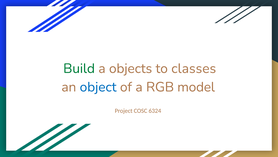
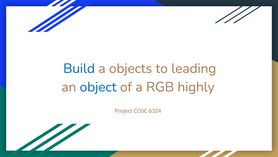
Build colour: green -> blue
classes: classes -> leading
model: model -> highly
